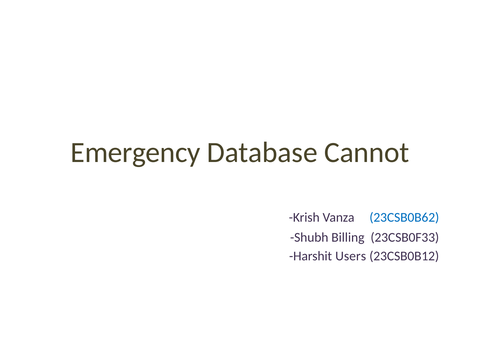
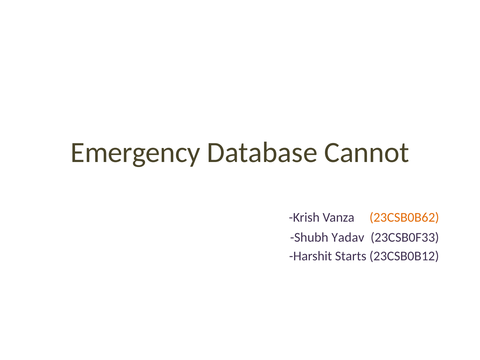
23CSB0B62 colour: blue -> orange
Billing: Billing -> Yadav
Users: Users -> Starts
